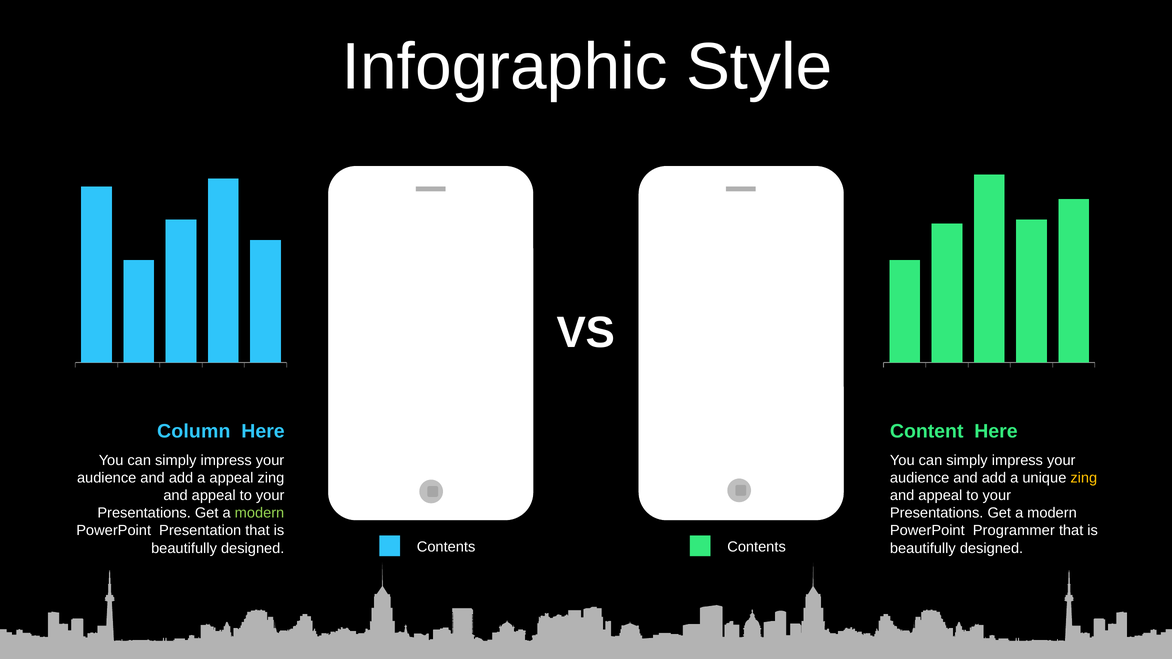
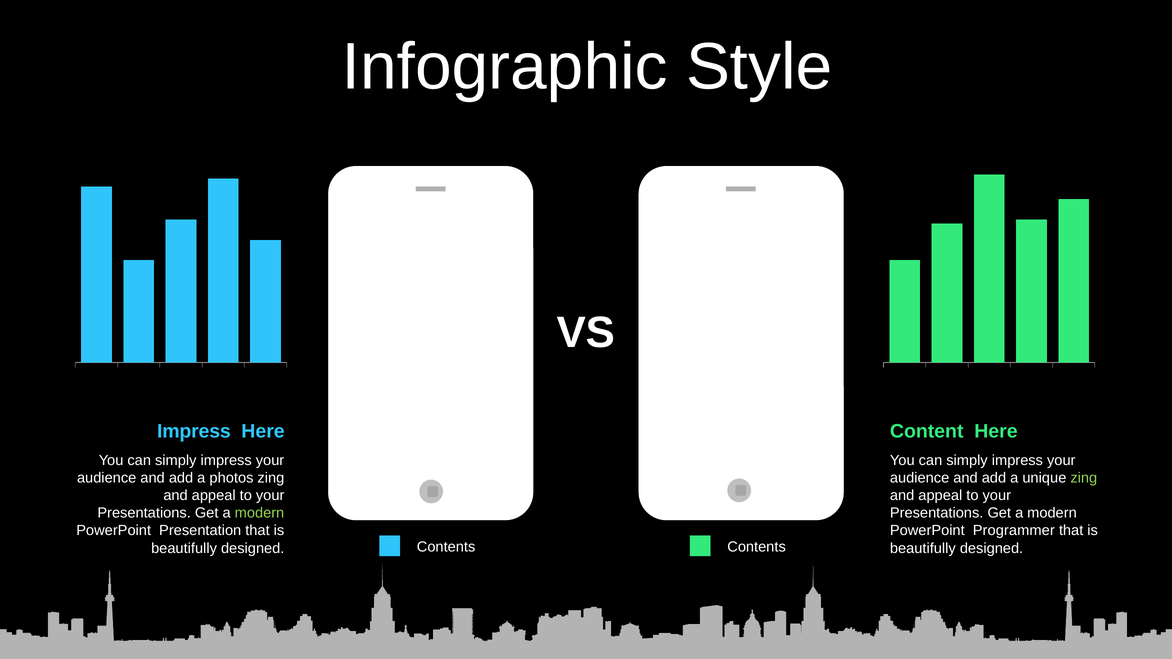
Column at (194, 431): Column -> Impress
a appeal: appeal -> photos
zing at (1084, 478) colour: yellow -> light green
